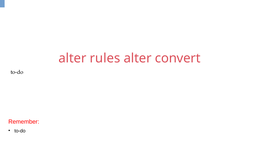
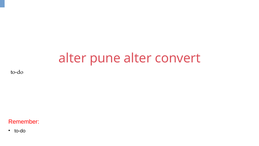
rules: rules -> pune
